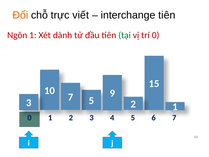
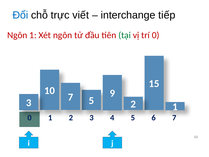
Đổi colour: orange -> blue
interchange tiên: tiên -> tiếp
Xét dành: dành -> ngôn
